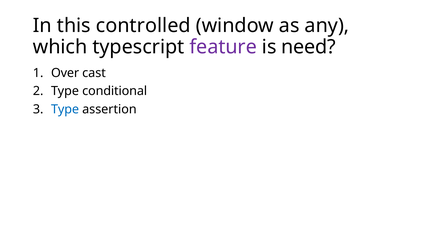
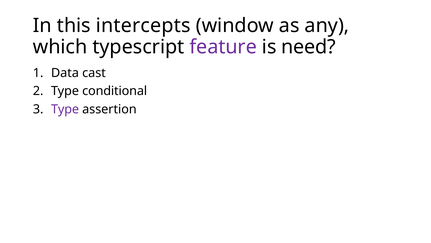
controlled: controlled -> intercepts
Over: Over -> Data
Type at (65, 109) colour: blue -> purple
